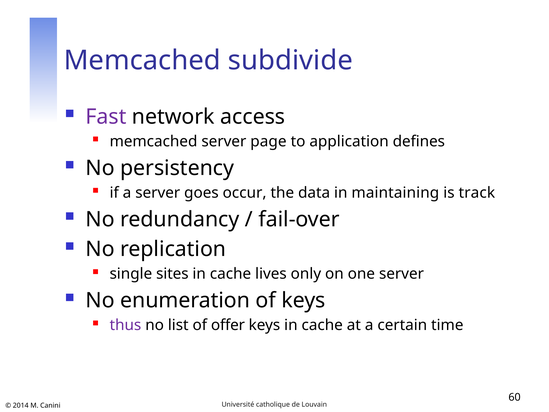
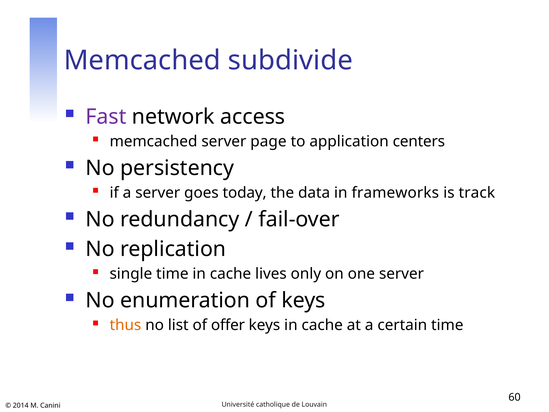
defines: defines -> centers
occur: occur -> today
maintaining: maintaining -> frameworks
single sites: sites -> time
thus colour: purple -> orange
